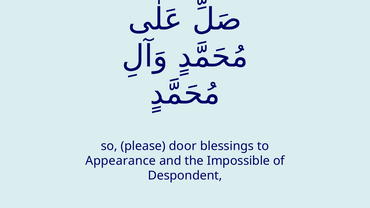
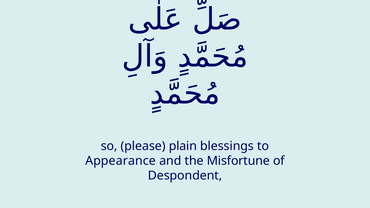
door: door -> plain
Impossible: Impossible -> Misfortune
